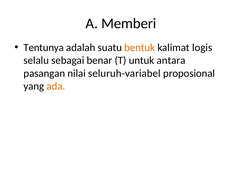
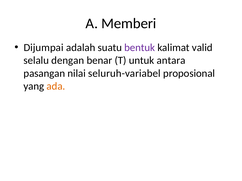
Tentunya: Tentunya -> Dijumpai
bentuk colour: orange -> purple
logis: logis -> valid
sebagai: sebagai -> dengan
